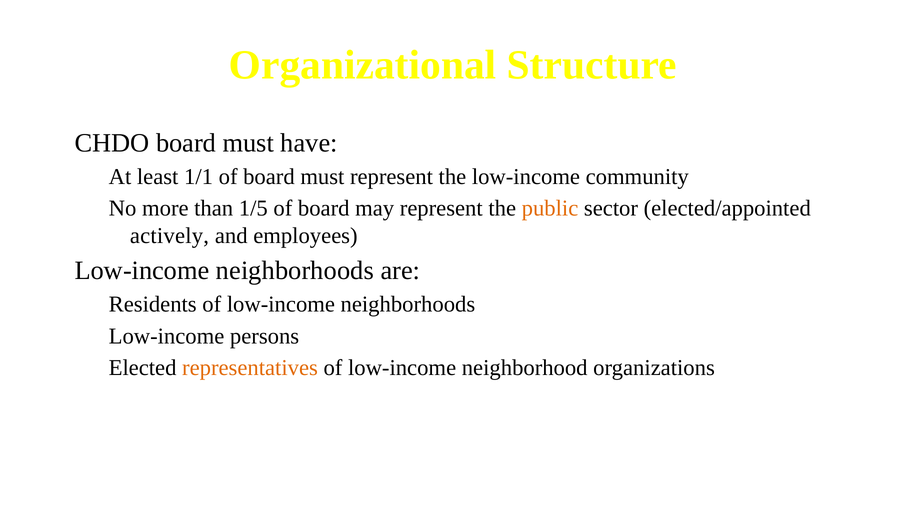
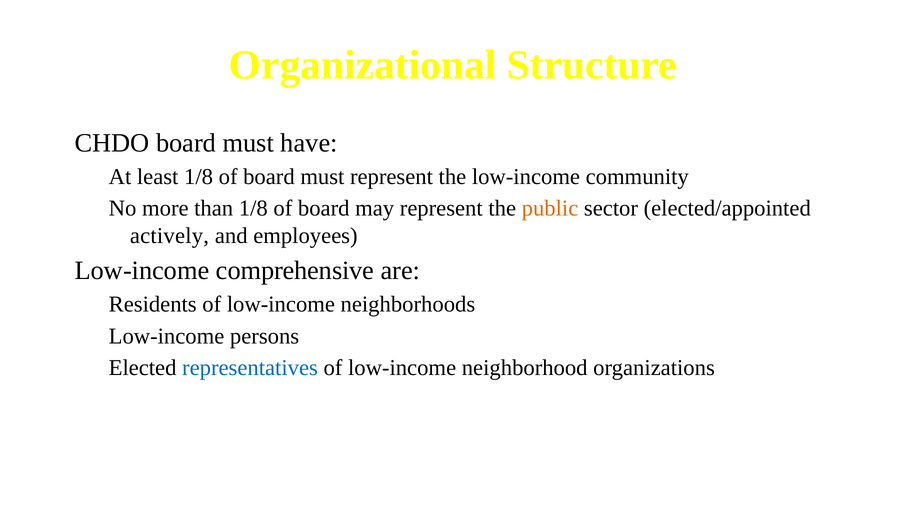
least 1/1: 1/1 -> 1/8
than 1/5: 1/5 -> 1/8
neighborhoods at (295, 270): neighborhoods -> comprehensive
representatives colour: orange -> blue
